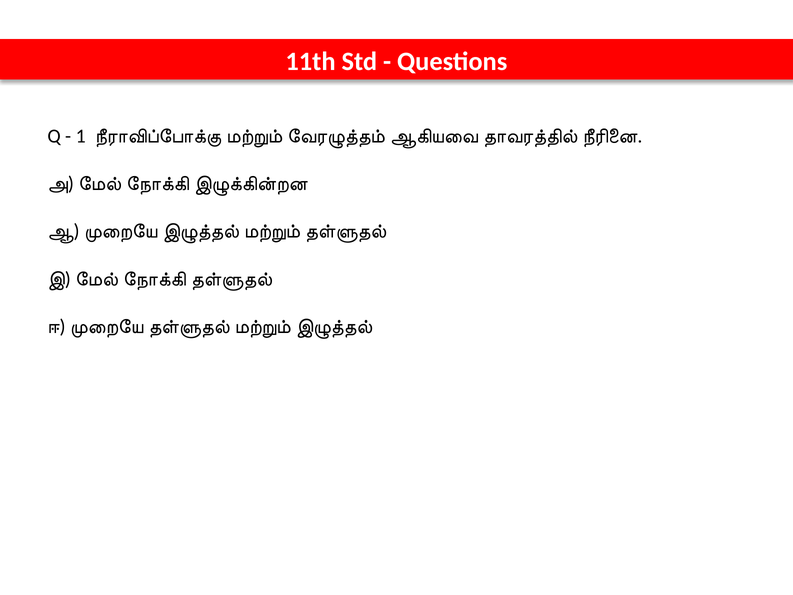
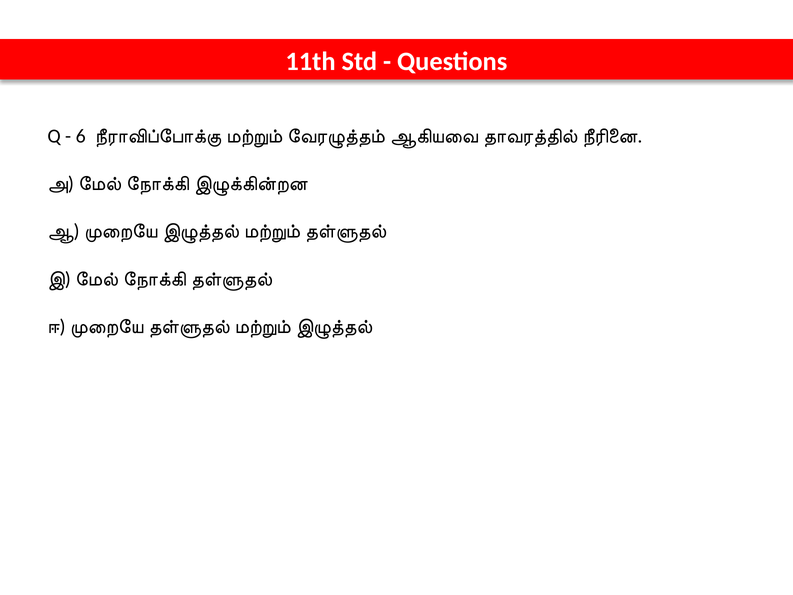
1: 1 -> 6
